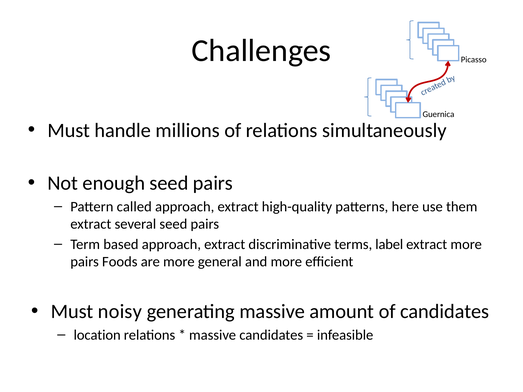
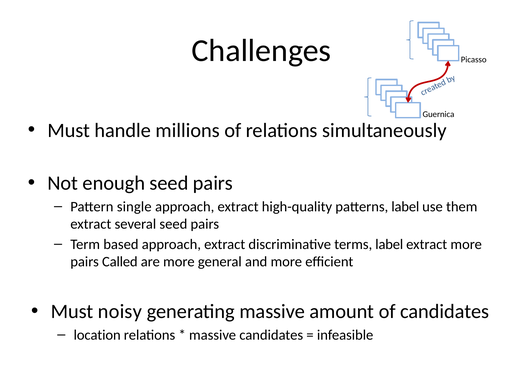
called: called -> single
patterns here: here -> label
Foods: Foods -> Called
